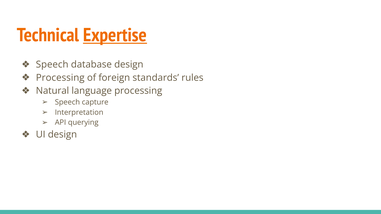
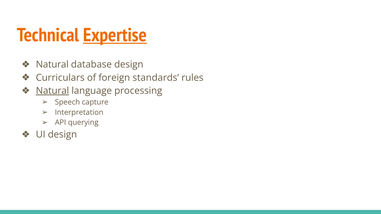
Speech at (52, 65): Speech -> Natural
Processing at (60, 78): Processing -> Curriculars
Natural at (52, 91) underline: none -> present
